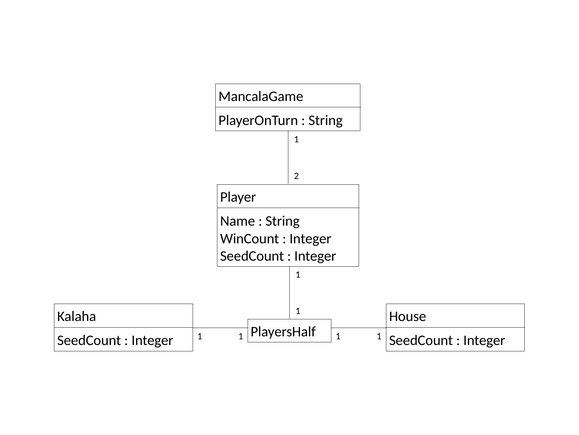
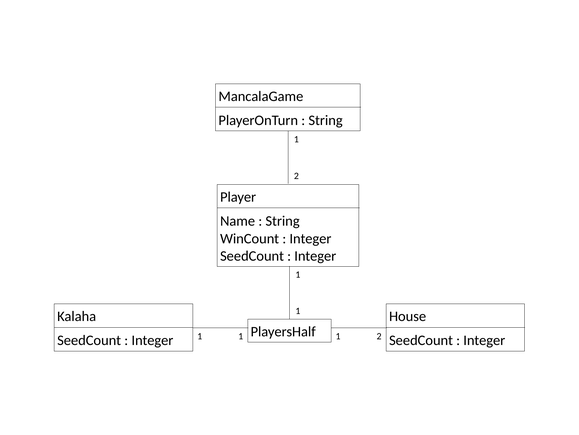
1 at (379, 336): 1 -> 2
